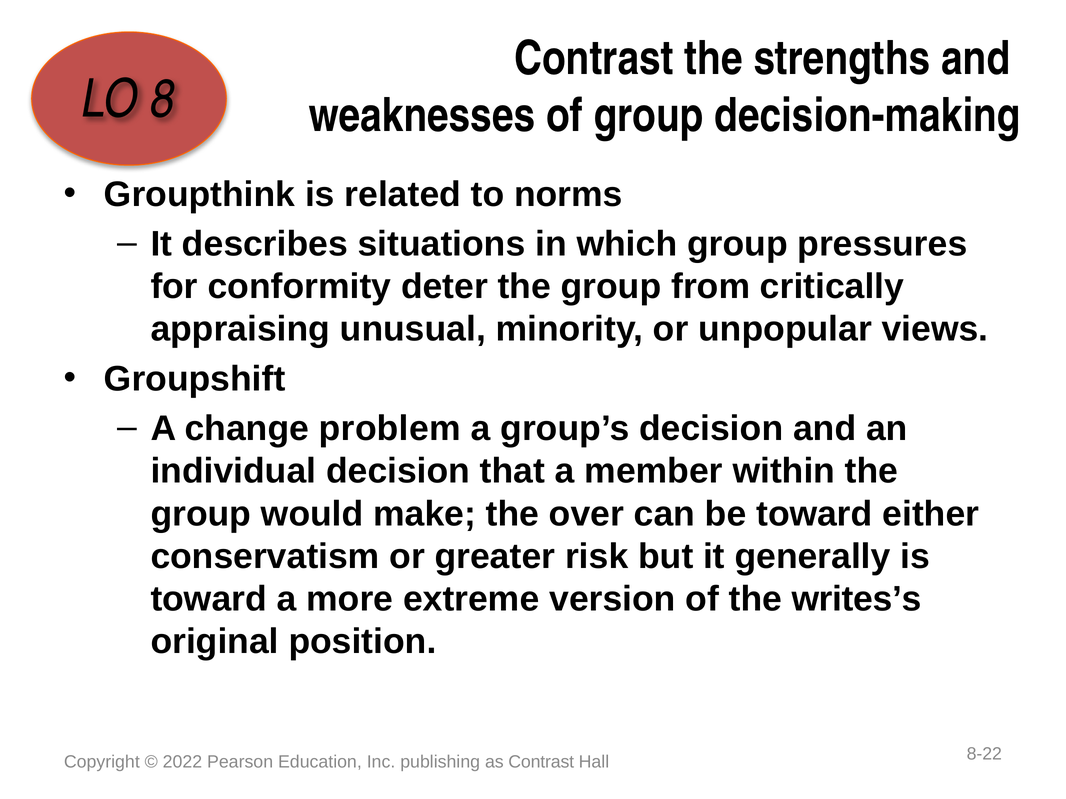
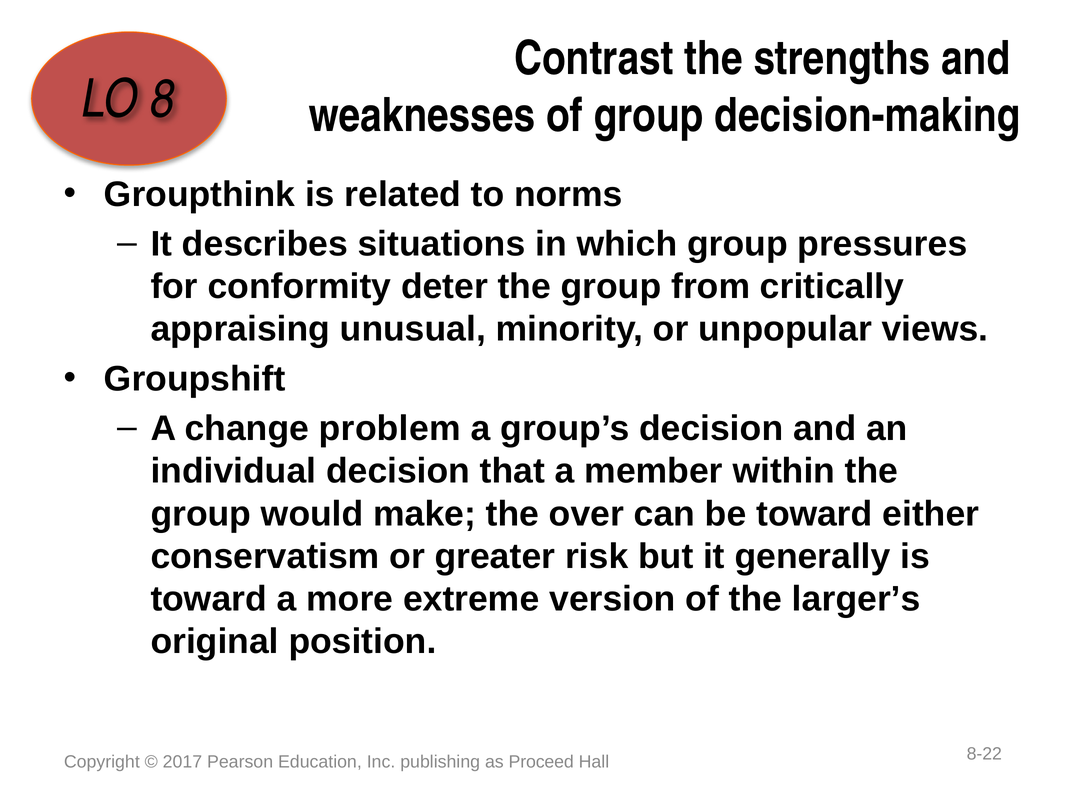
writes’s: writes’s -> larger’s
2022: 2022 -> 2017
as Contrast: Contrast -> Proceed
